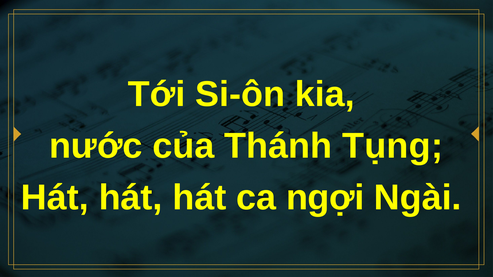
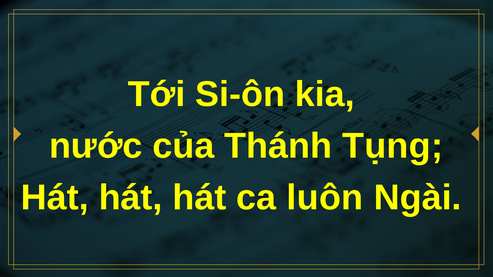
ngợi: ngợi -> luôn
